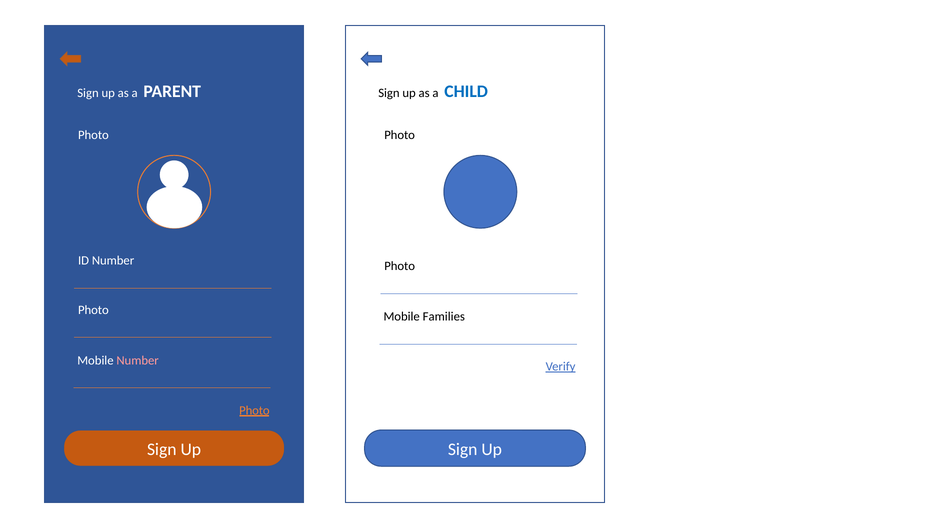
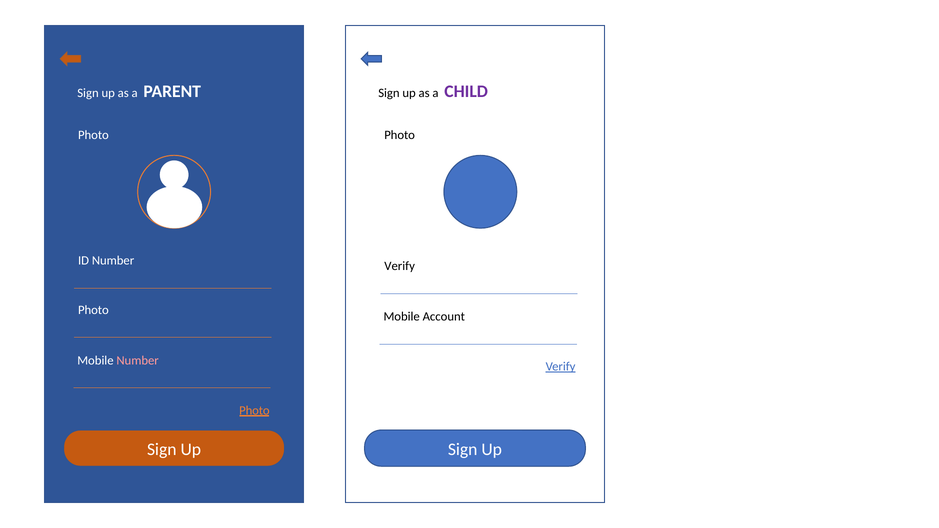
CHILD colour: blue -> purple
Photo at (400, 266): Photo -> Verify
Families: Families -> Account
